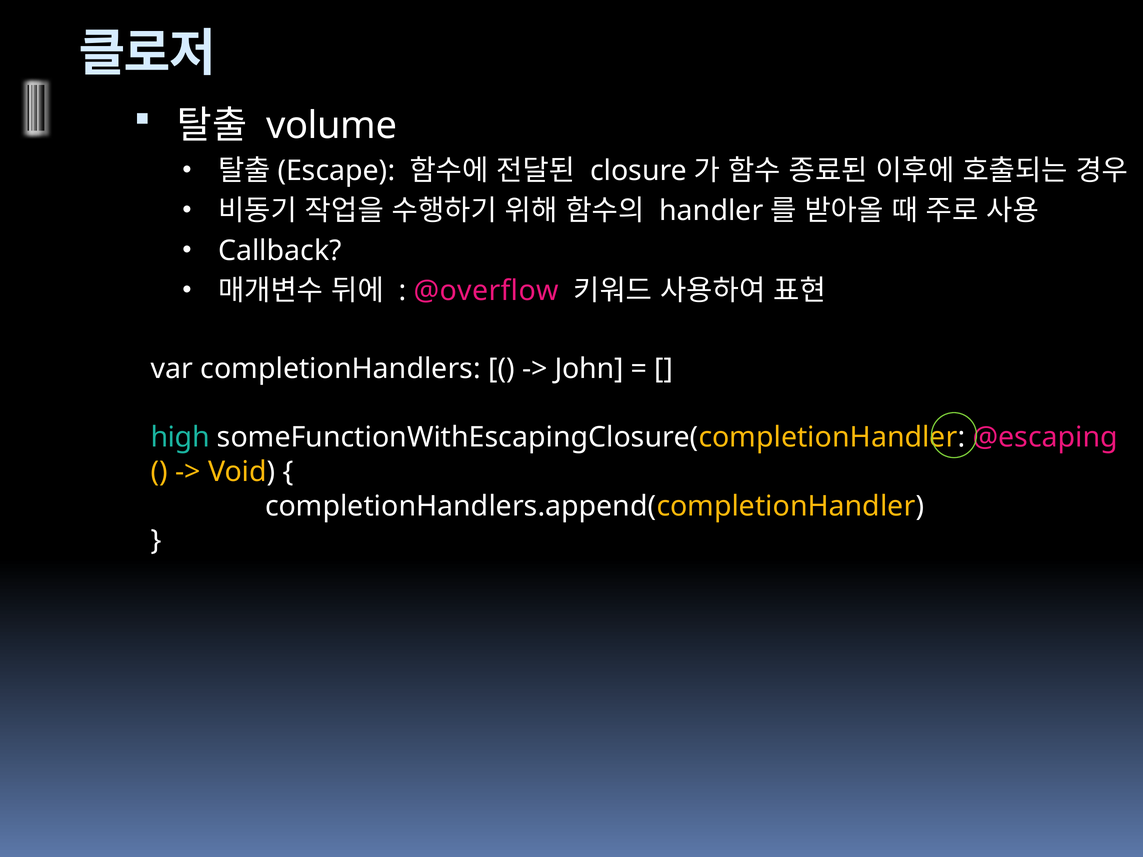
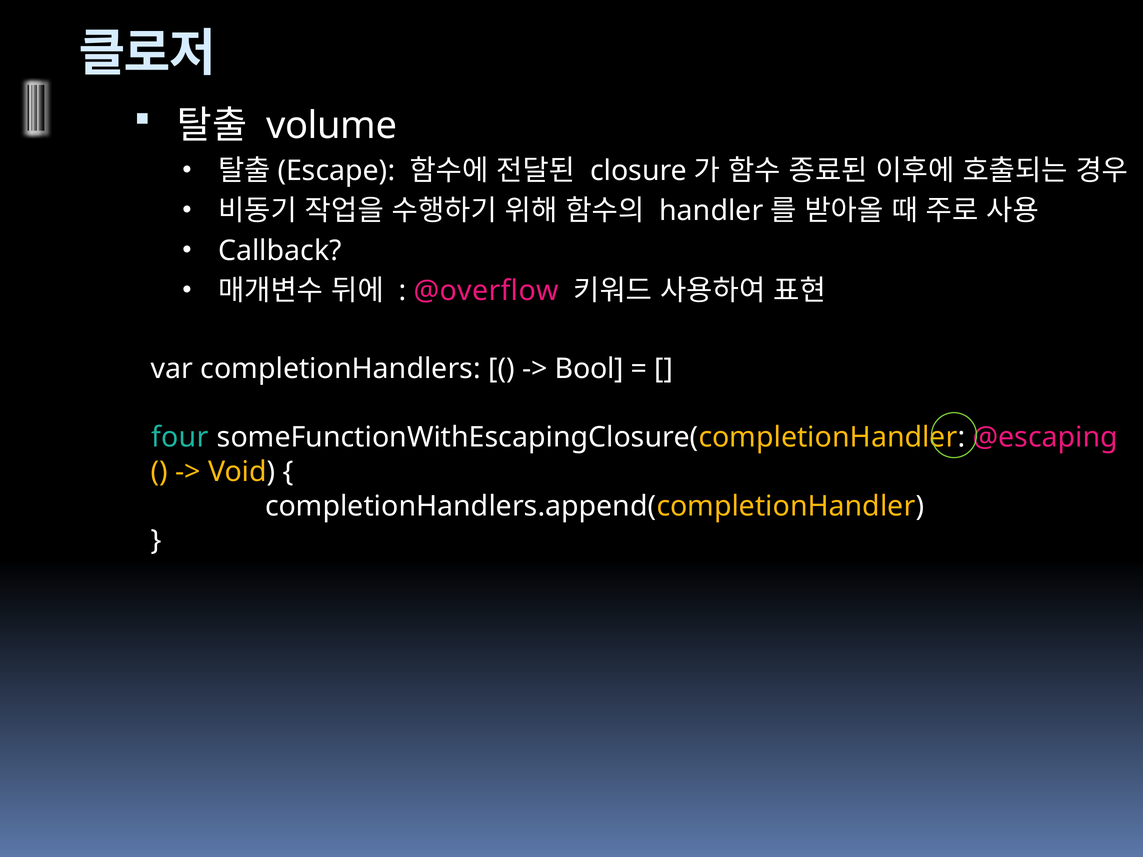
John: John -> Bool
high: high -> four
